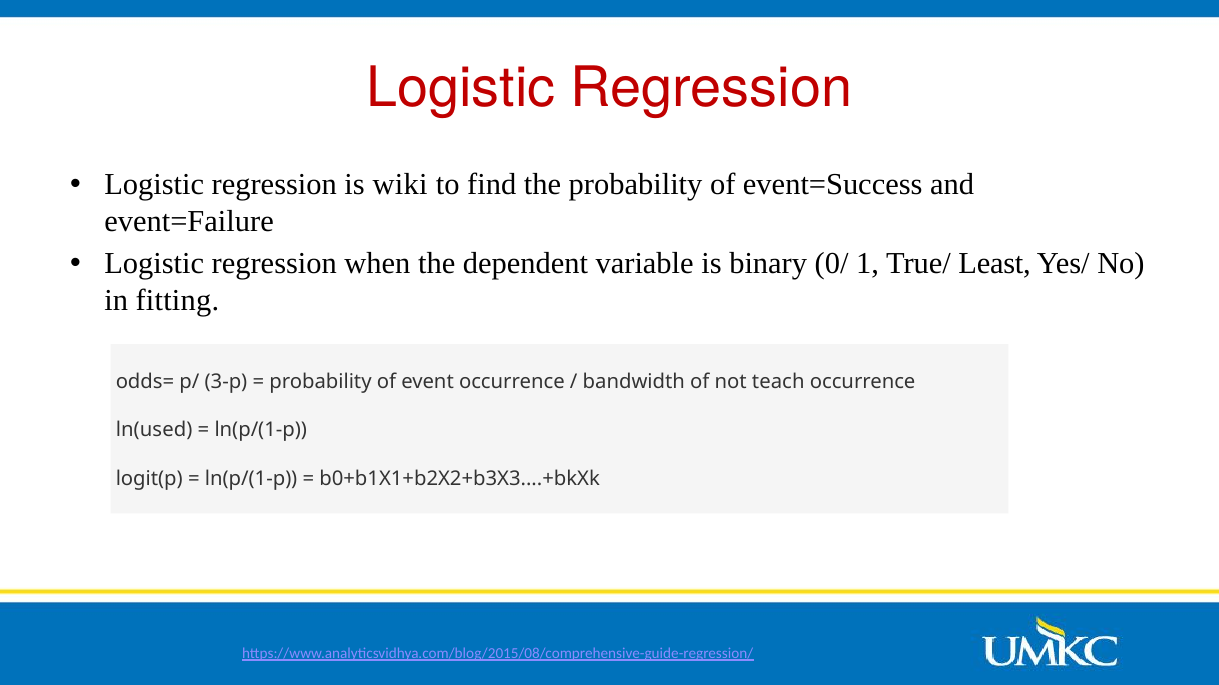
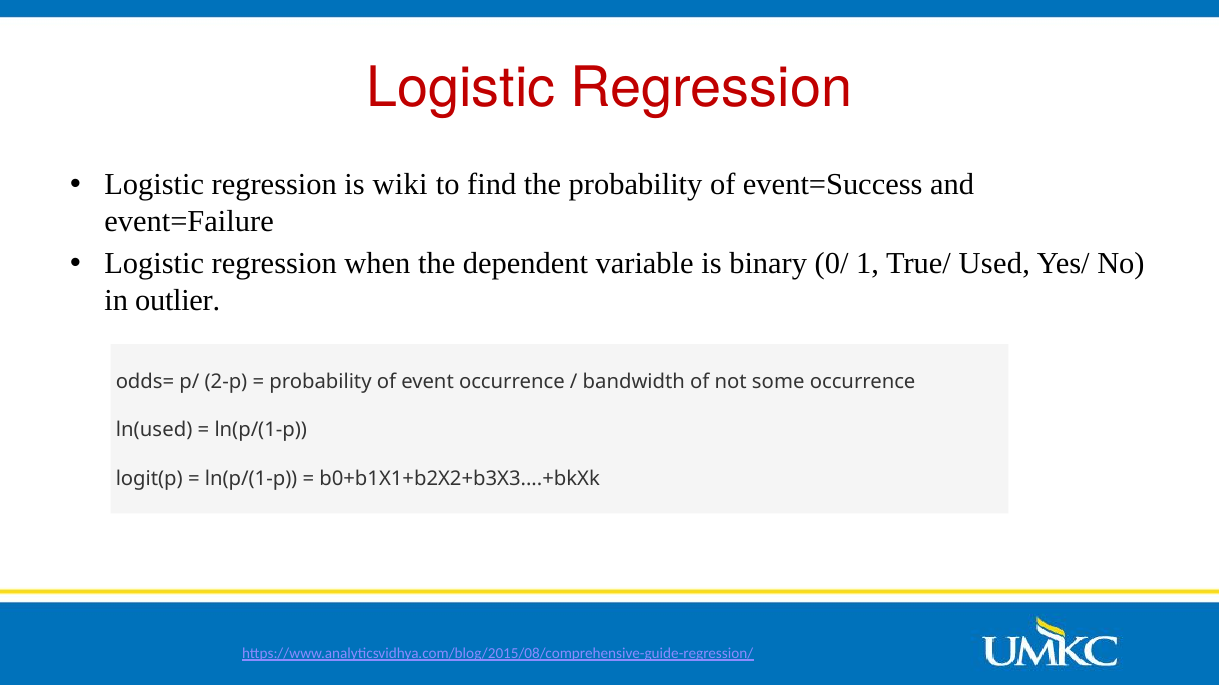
Least: Least -> Used
fitting: fitting -> outlier
3-p: 3-p -> 2-p
teach: teach -> some
